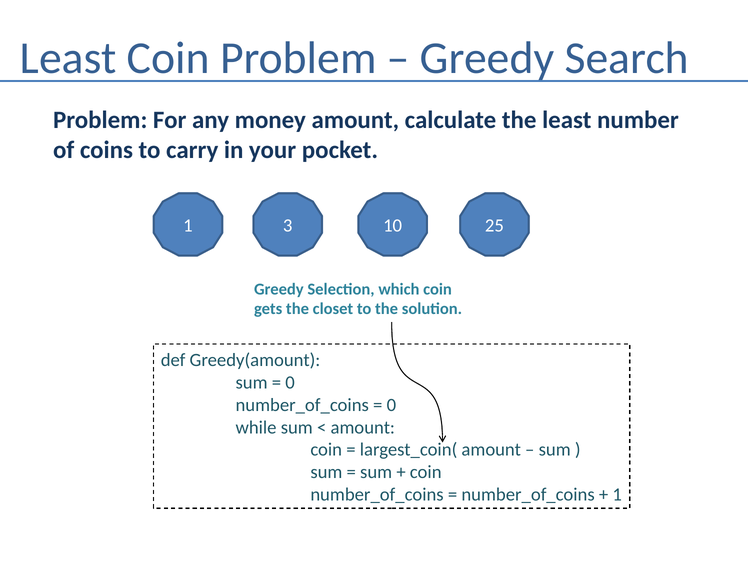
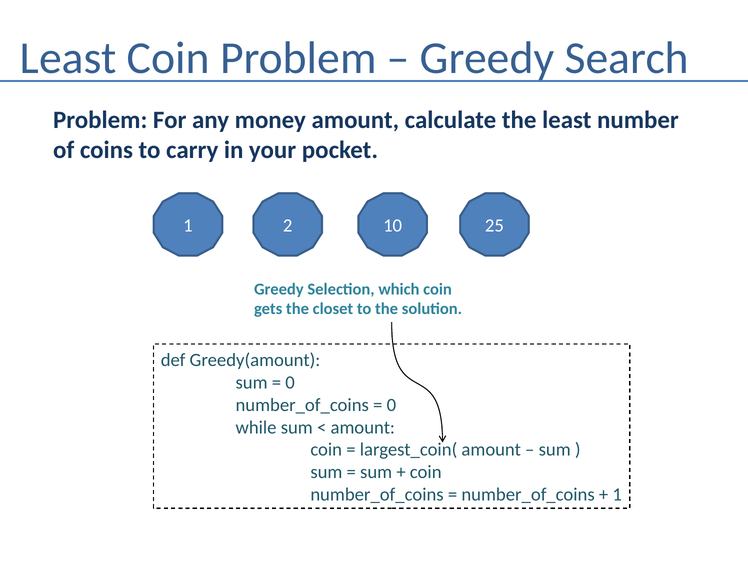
3: 3 -> 2
